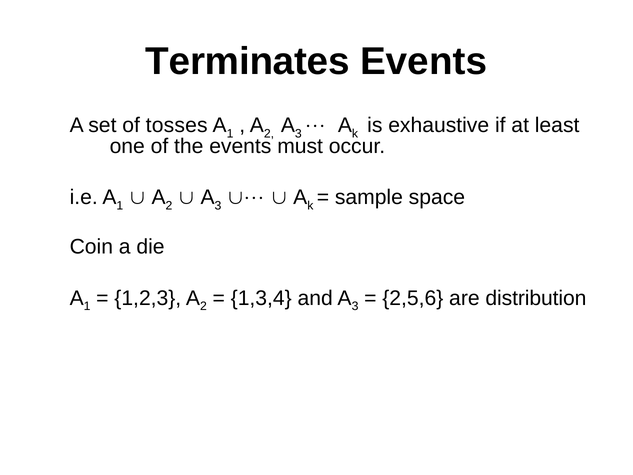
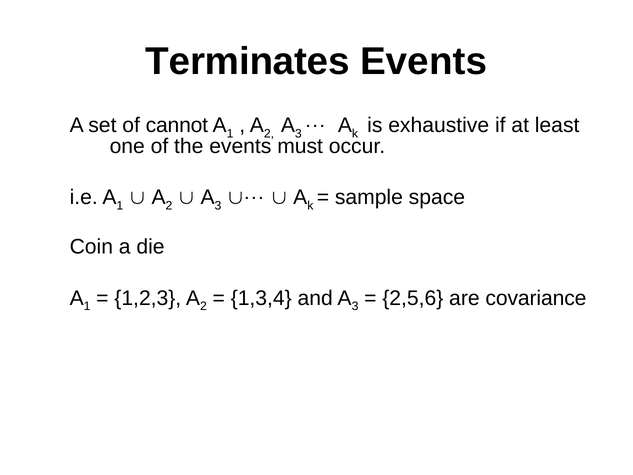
tosses: tosses -> cannot
distribution: distribution -> covariance
